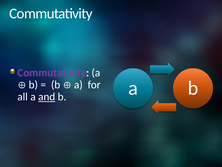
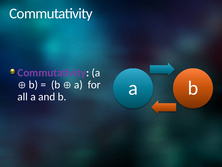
and underline: present -> none
